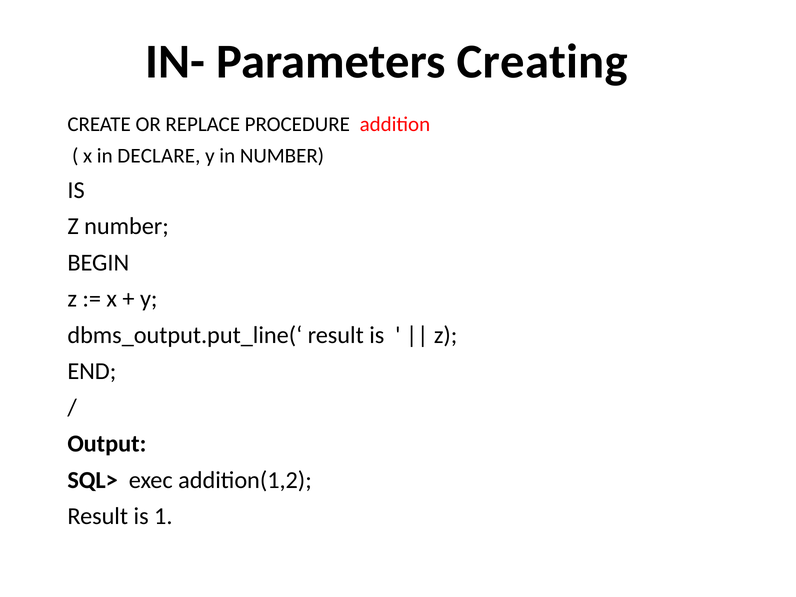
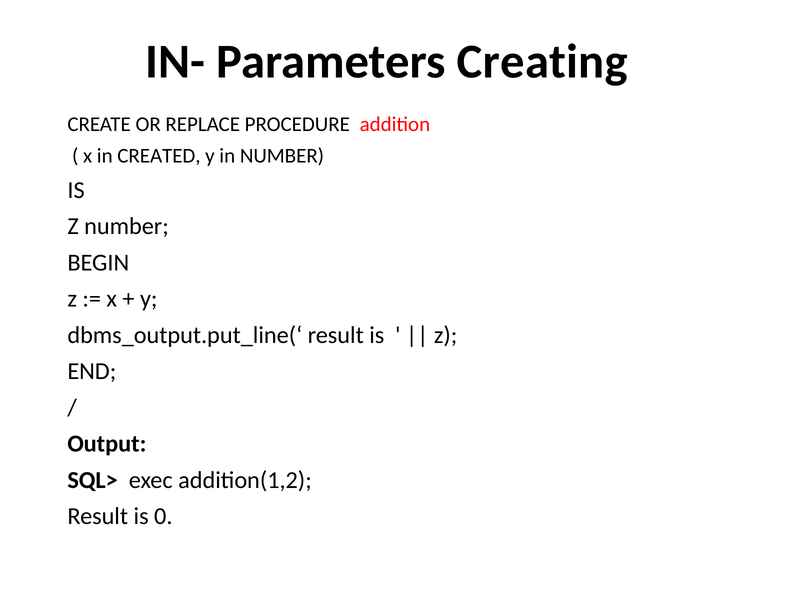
DECLARE: DECLARE -> CREATED
1: 1 -> 0
